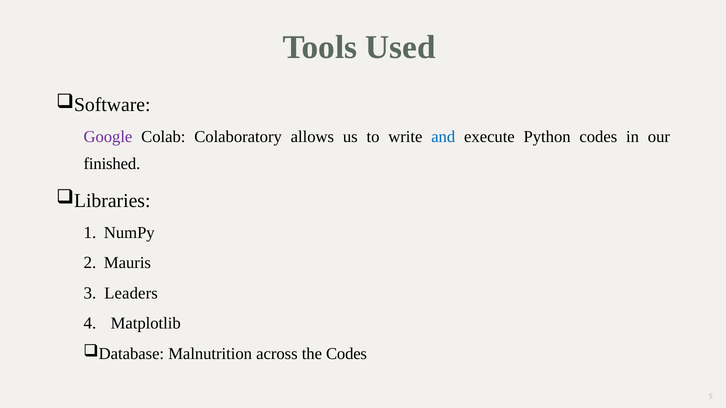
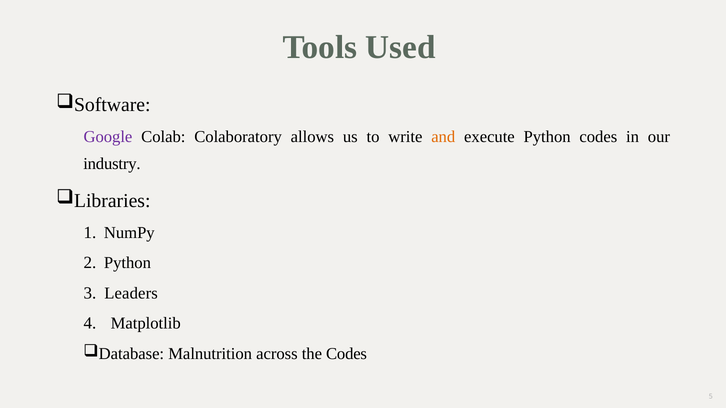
and colour: blue -> orange
finished: finished -> industry
Mauris at (127, 263): Mauris -> Python
